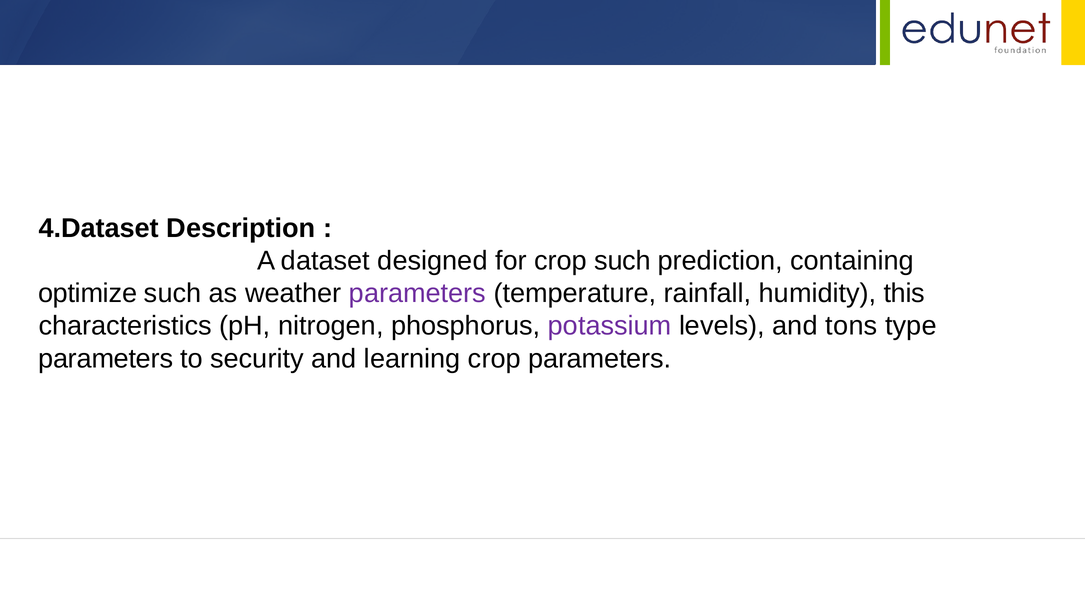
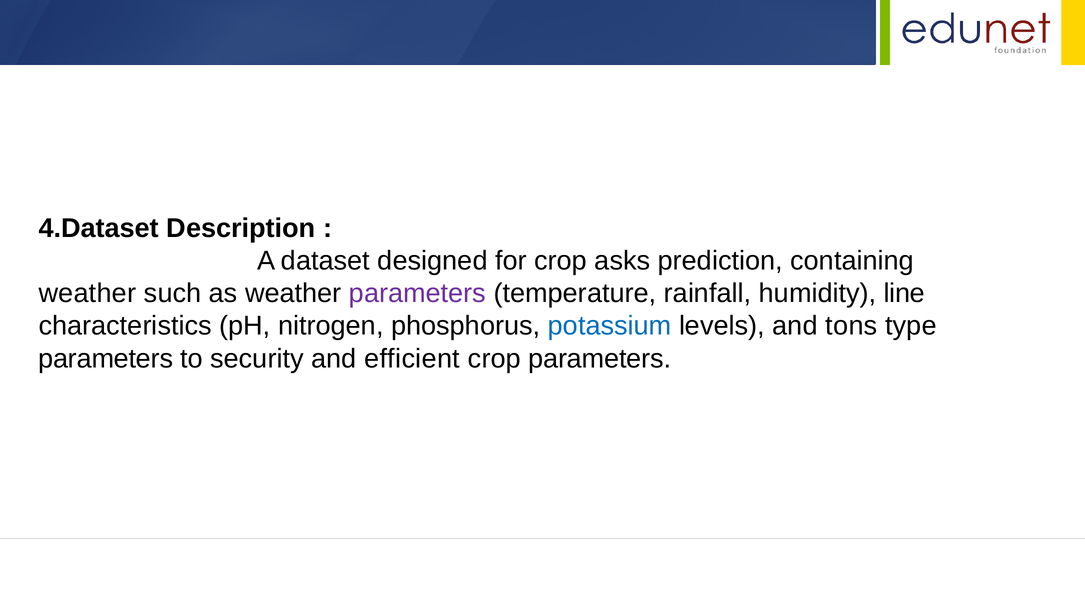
crop such: such -> asks
optimize at (88, 294): optimize -> weather
this: this -> line
potassium colour: purple -> blue
learning: learning -> efficient
